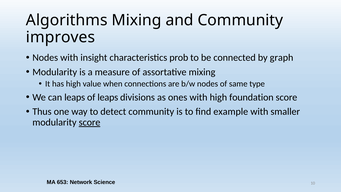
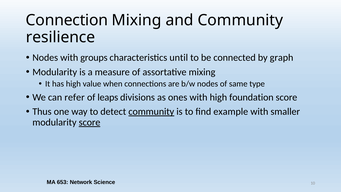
Algorithms: Algorithms -> Connection
improves: improves -> resilience
insight: insight -> groups
prob: prob -> until
can leaps: leaps -> refer
community at (151, 112) underline: none -> present
